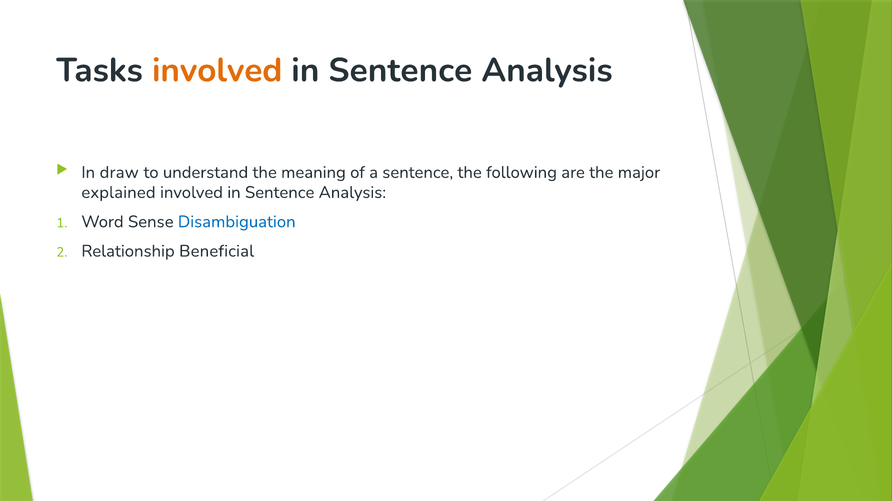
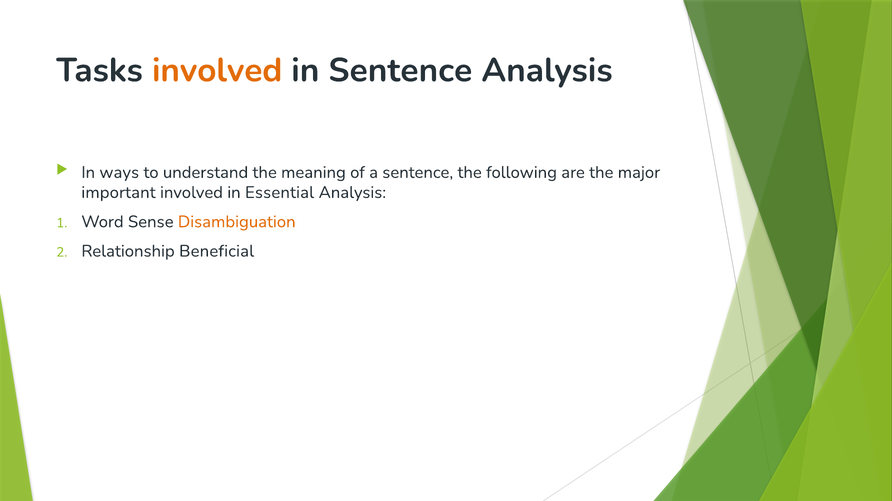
draw: draw -> ways
explained: explained -> important
Sentence at (280, 193): Sentence -> Essential
Disambiguation colour: blue -> orange
